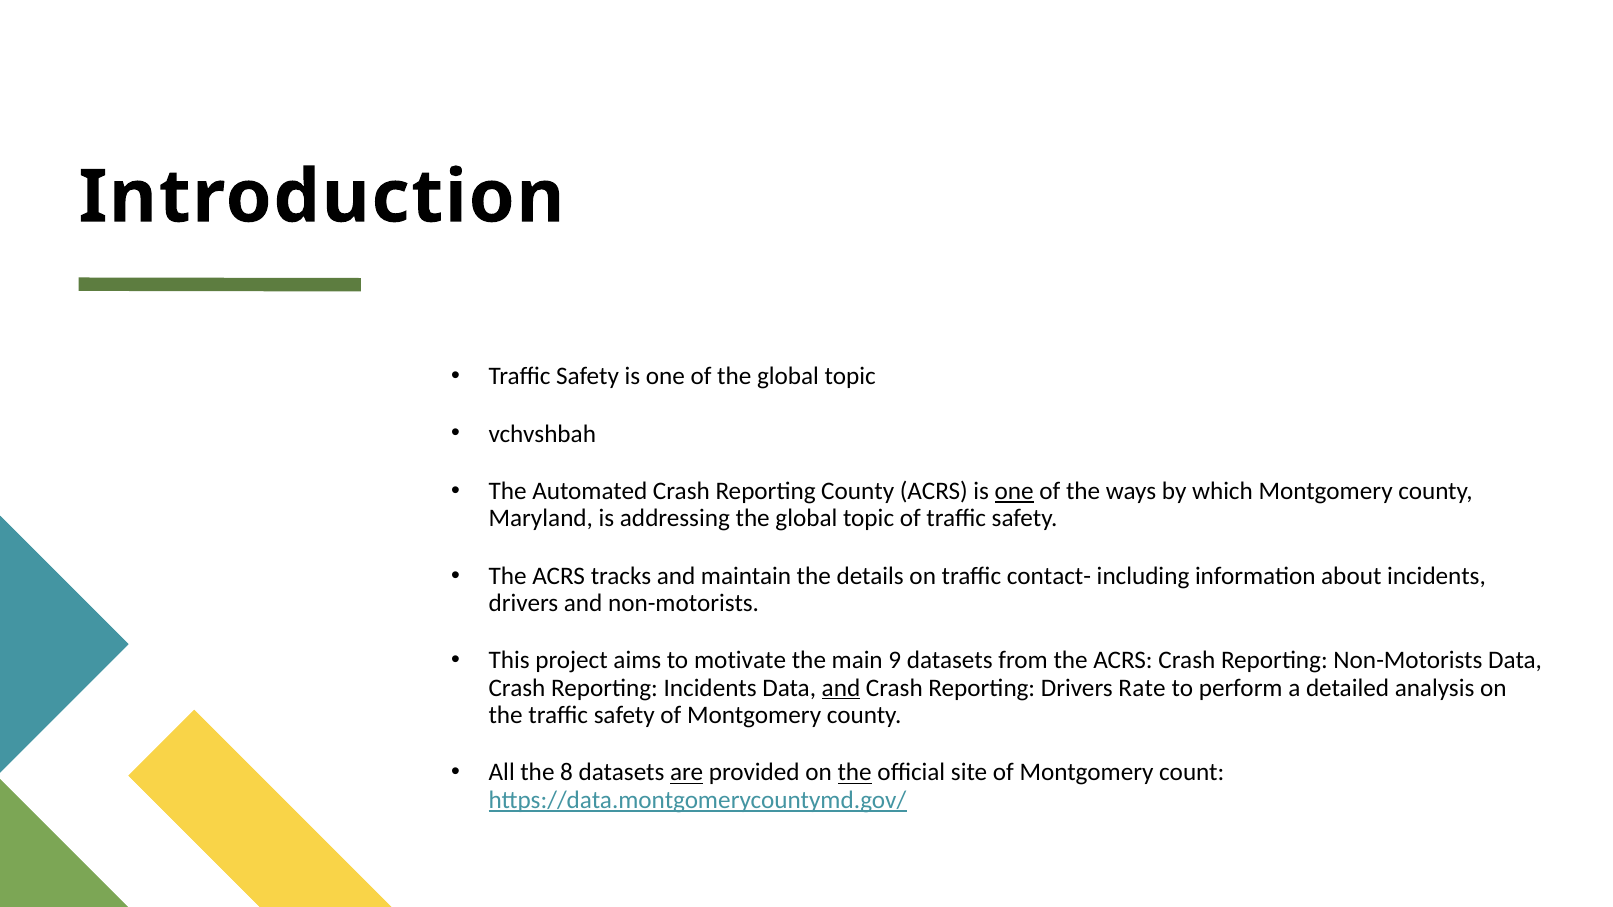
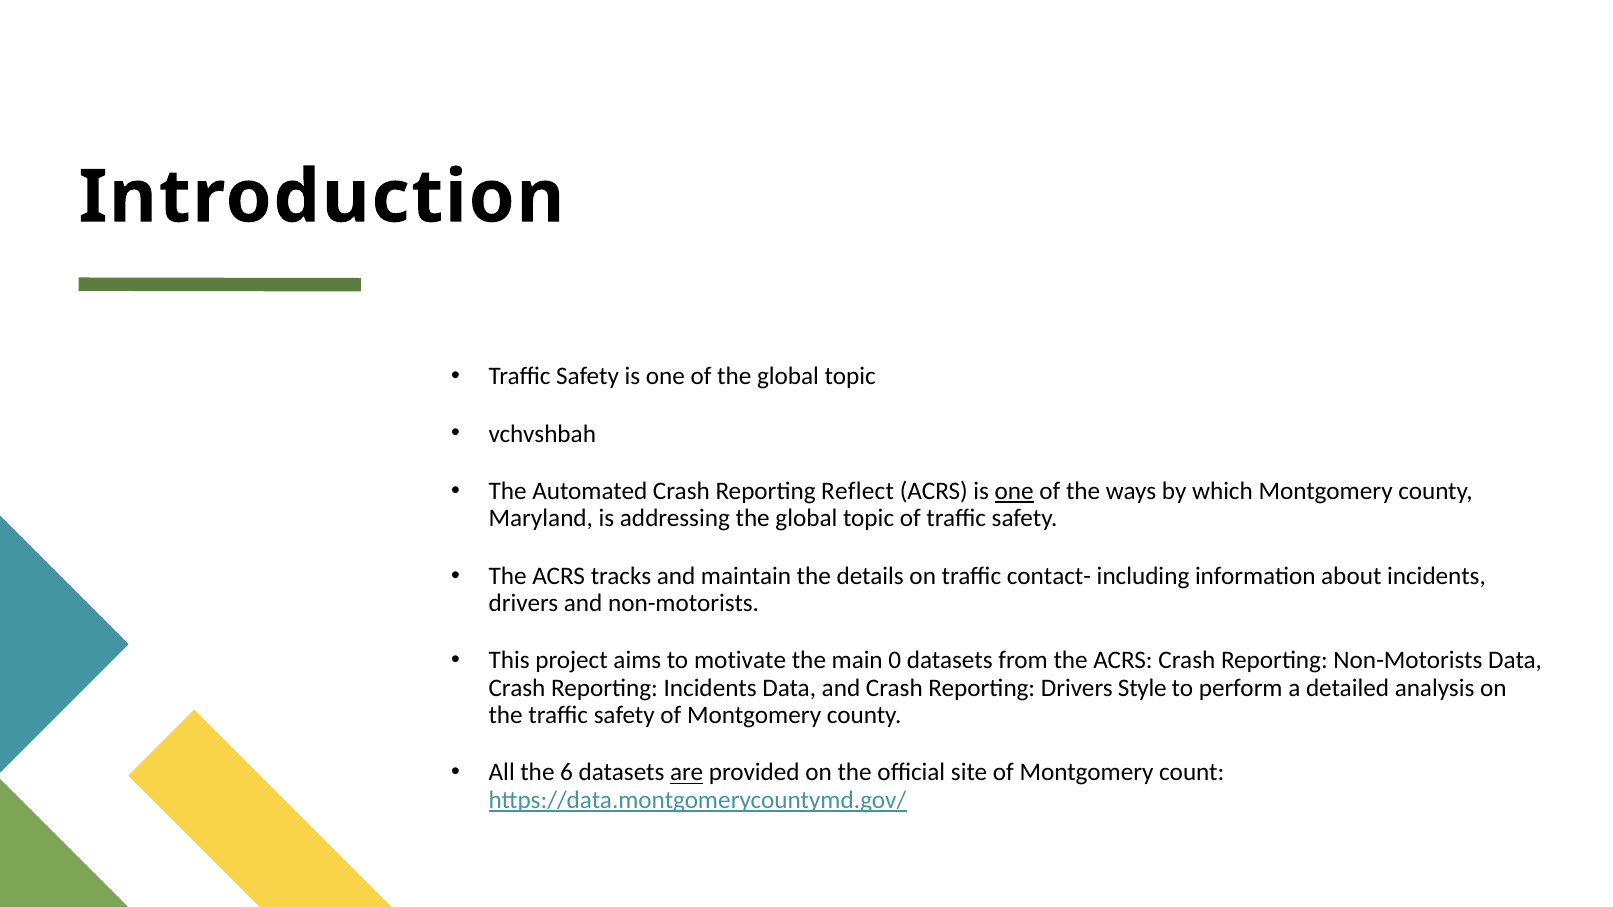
Reporting County: County -> Reflect
9: 9 -> 0
and at (841, 688) underline: present -> none
Rate: Rate -> Style
8: 8 -> 6
the at (855, 773) underline: present -> none
